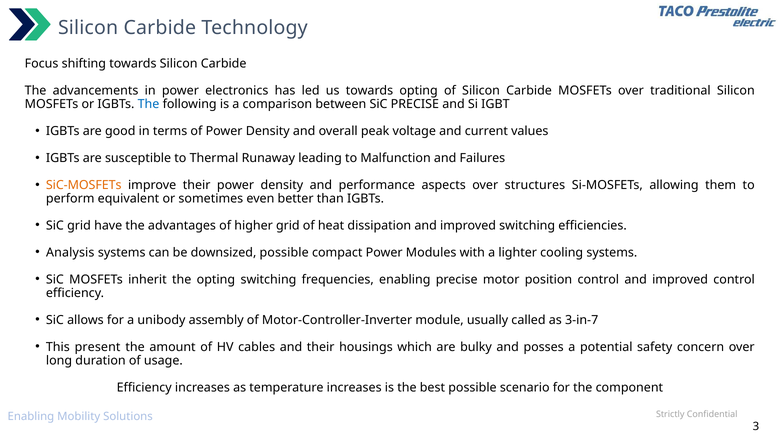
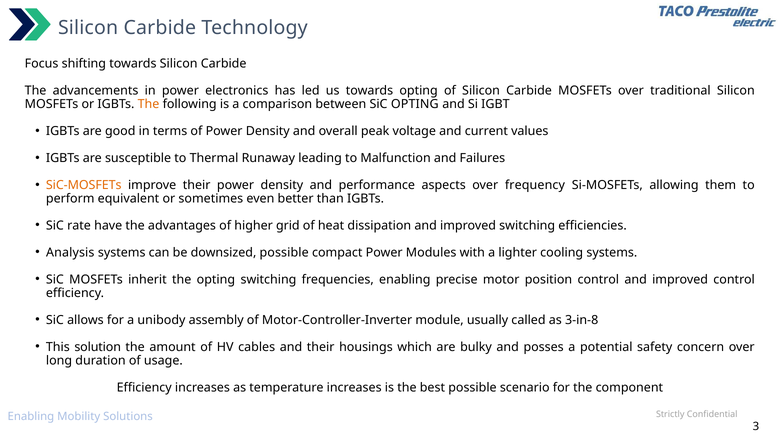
The at (149, 104) colour: blue -> orange
SiC PRECISE: PRECISE -> OPTING
structures: structures -> frequency
SiC grid: grid -> rate
3-in-7: 3-in-7 -> 3-in-8
present: present -> solution
